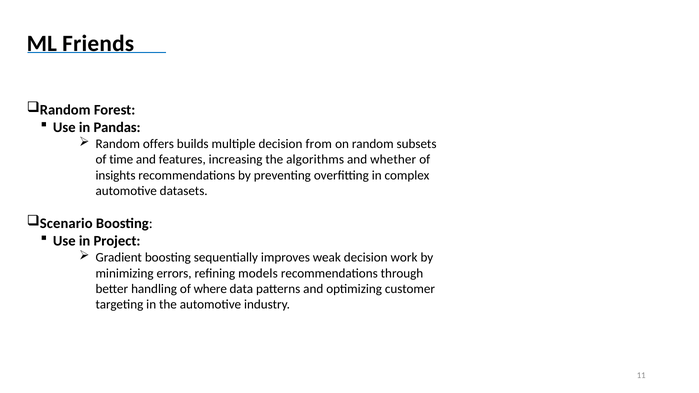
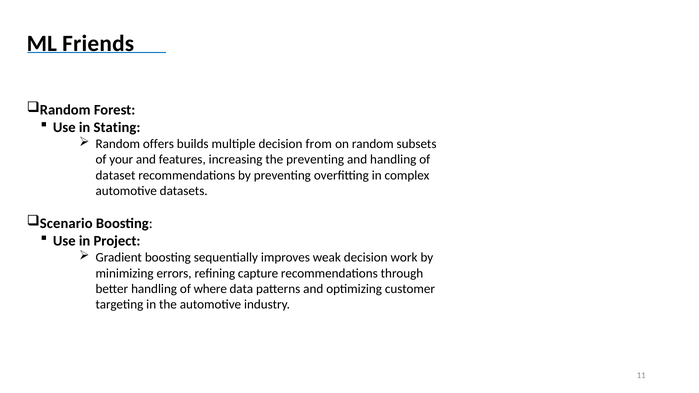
Pandas: Pandas -> Stating
time: time -> your
the algorithms: algorithms -> preventing
and whether: whether -> handling
insights: insights -> dataset
models: models -> capture
